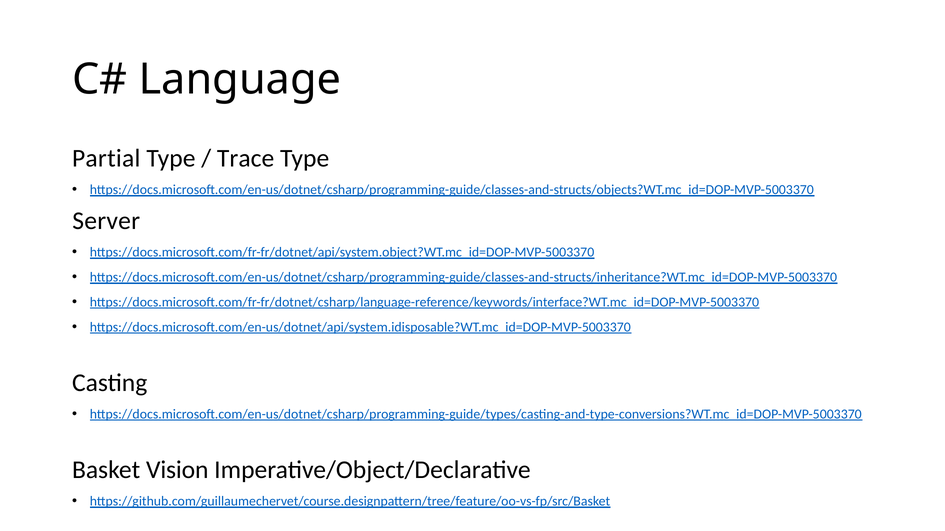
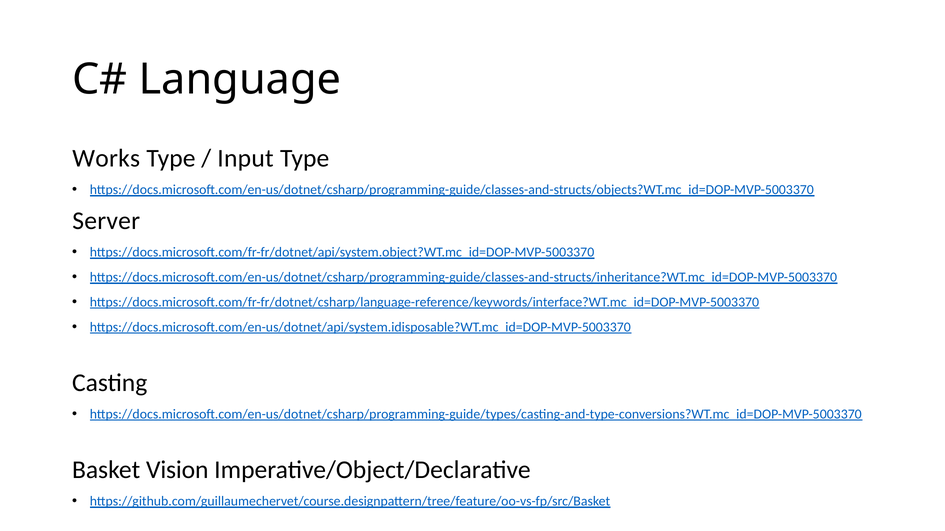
Partial: Partial -> Works
Trace: Trace -> Input
